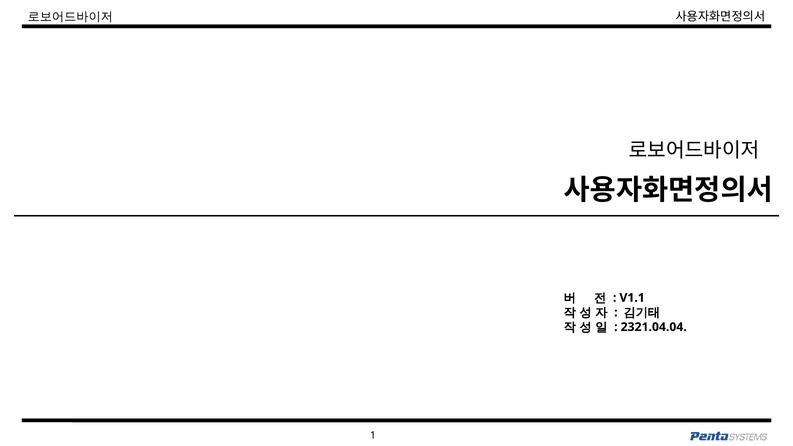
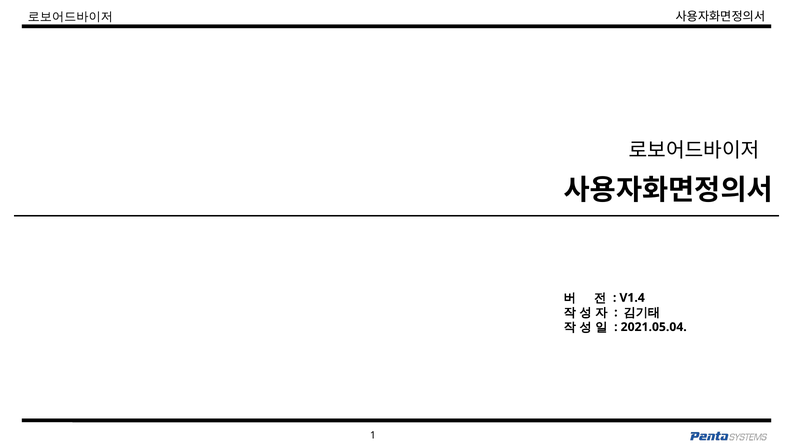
V1.1: V1.1 -> V1.4
2321.04.04: 2321.04.04 -> 2021.05.04
